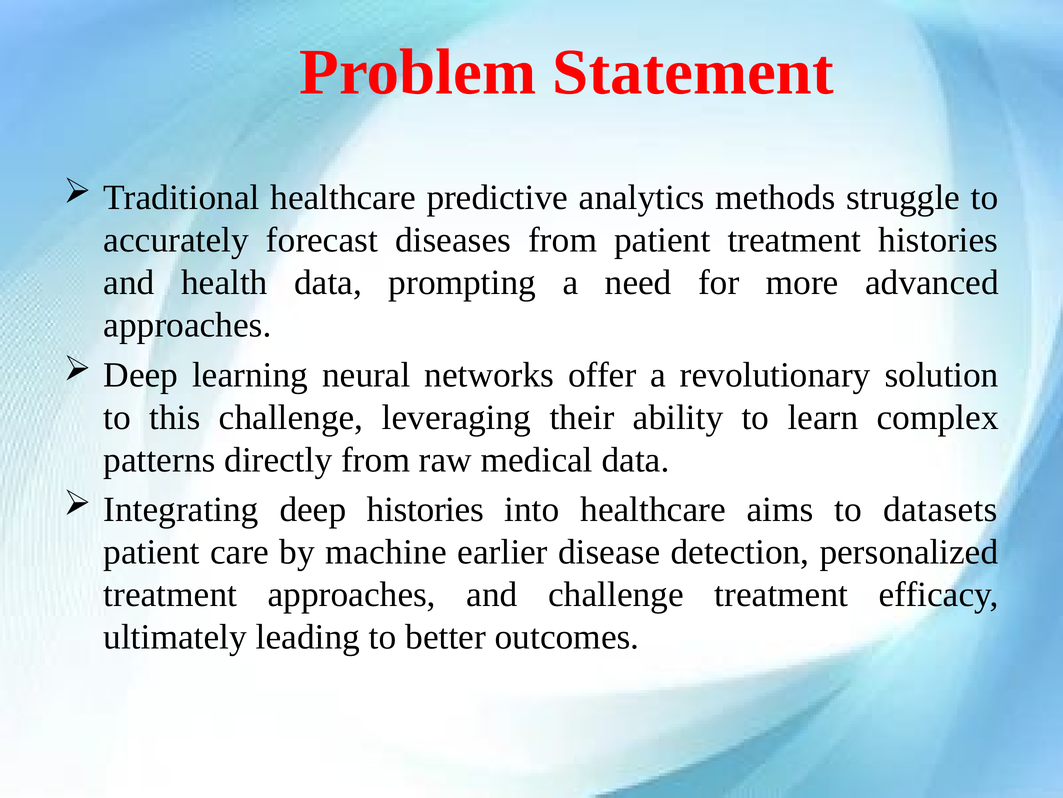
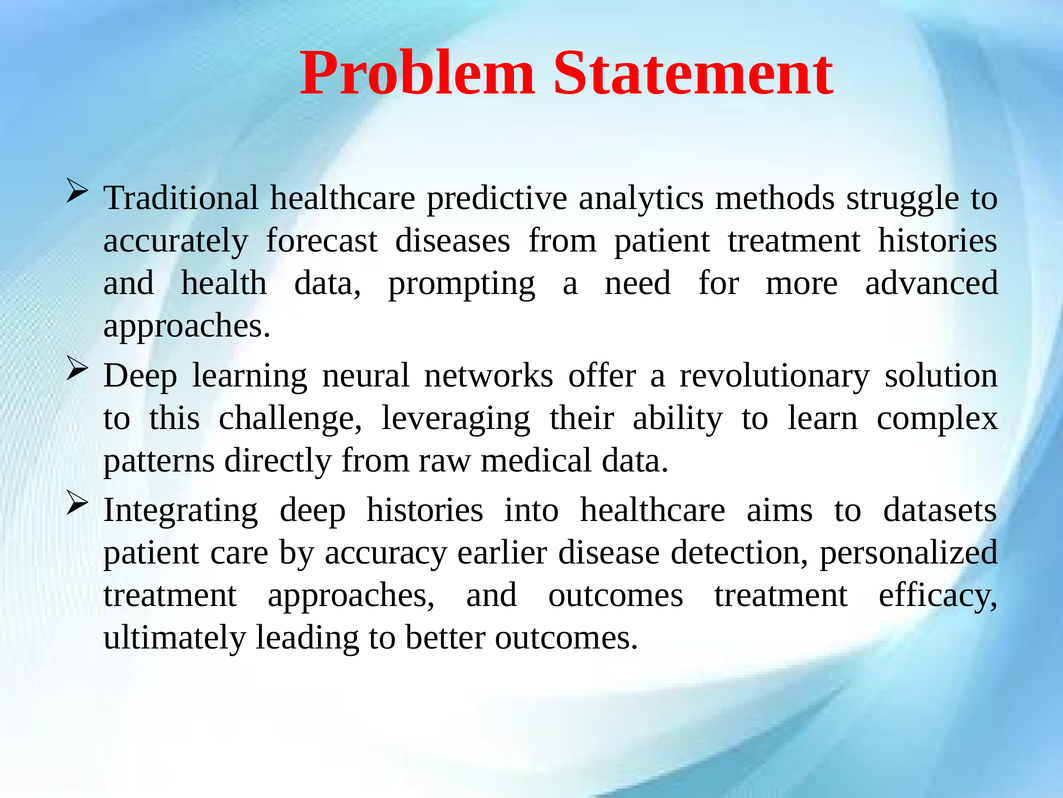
machine: machine -> accuracy
and challenge: challenge -> outcomes
